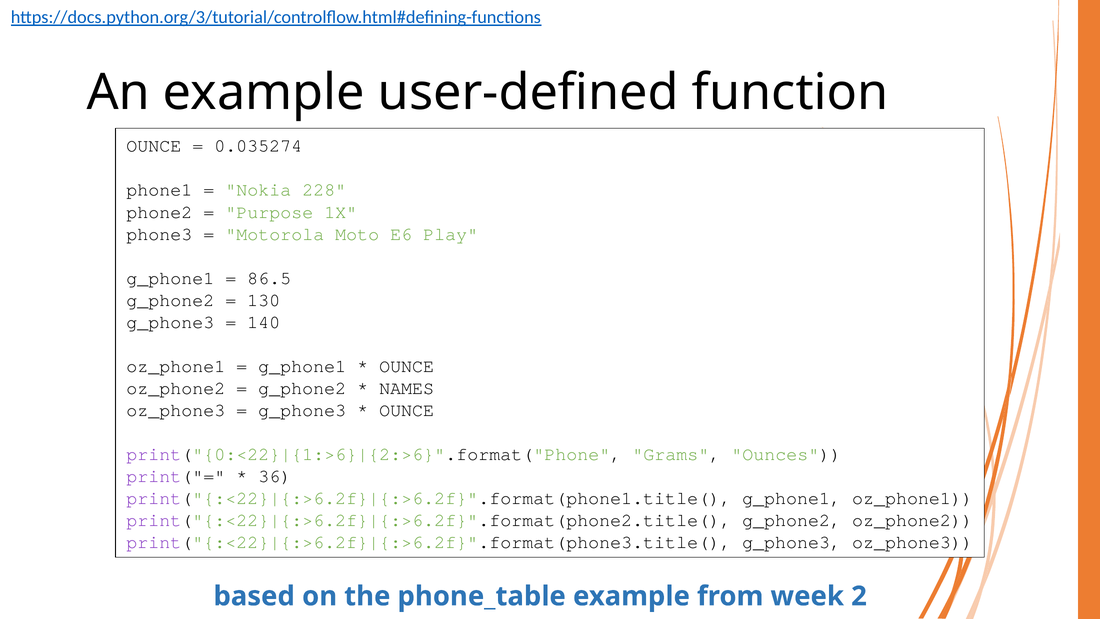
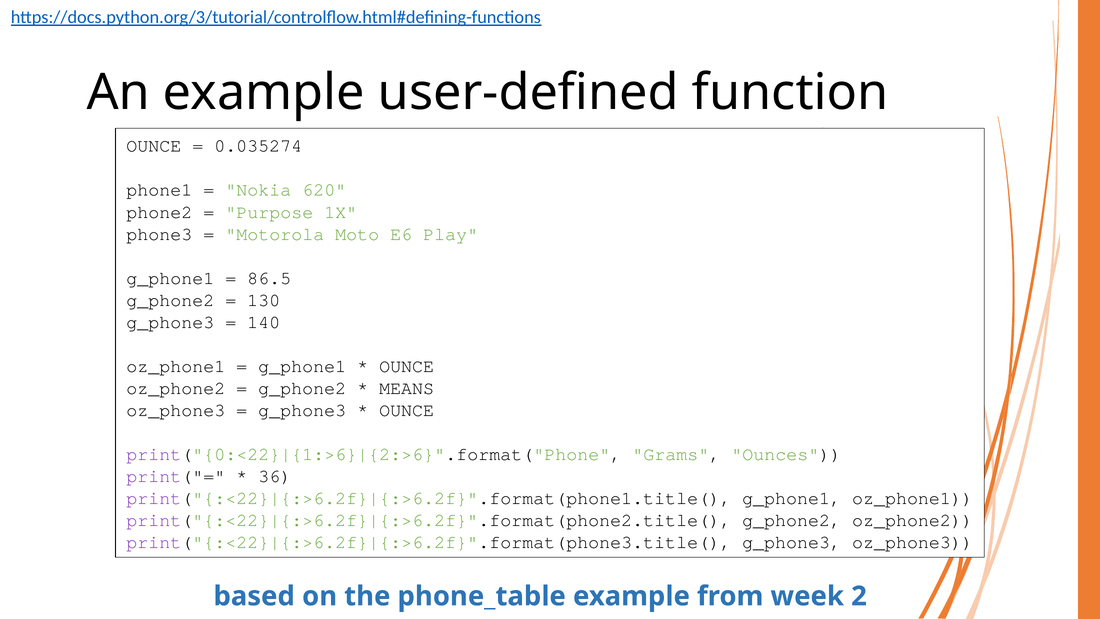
228: 228 -> 620
NAMES: NAMES -> MEANS
